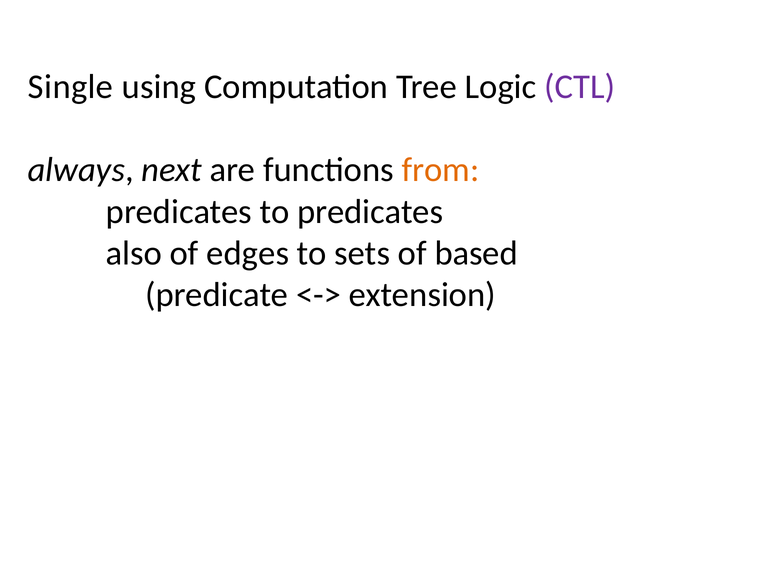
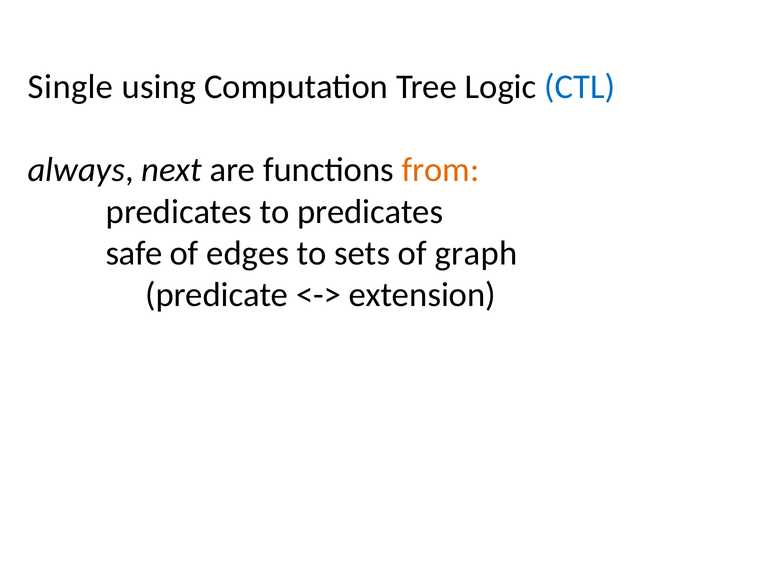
CTL colour: purple -> blue
also: also -> safe
based: based -> graph
